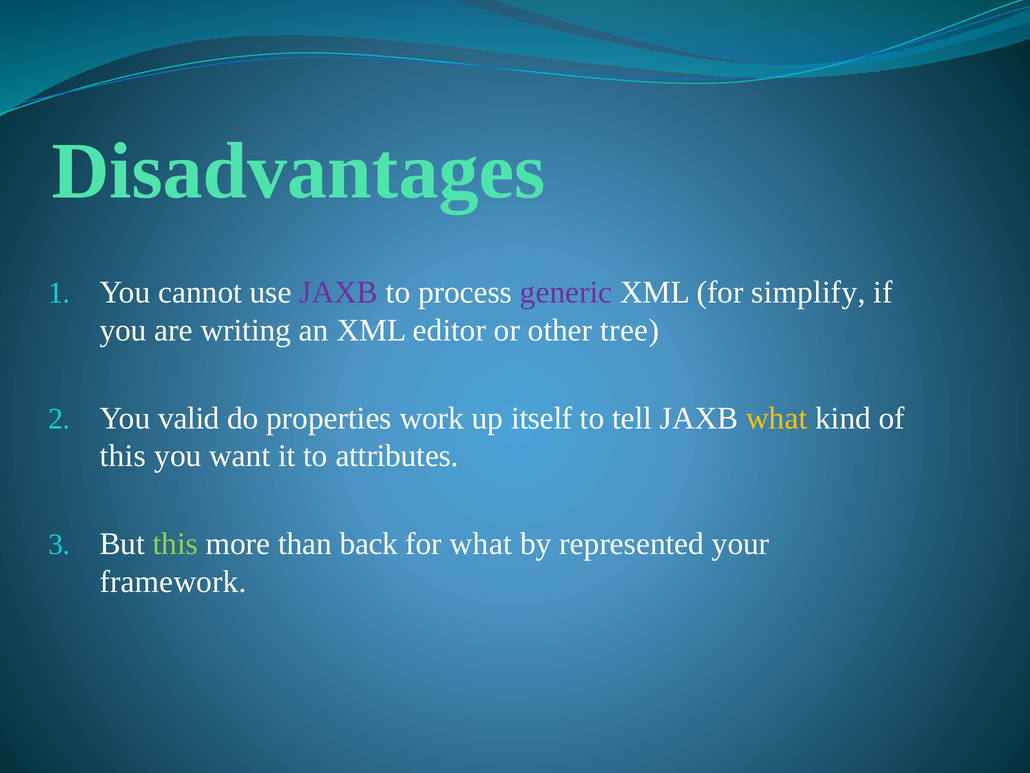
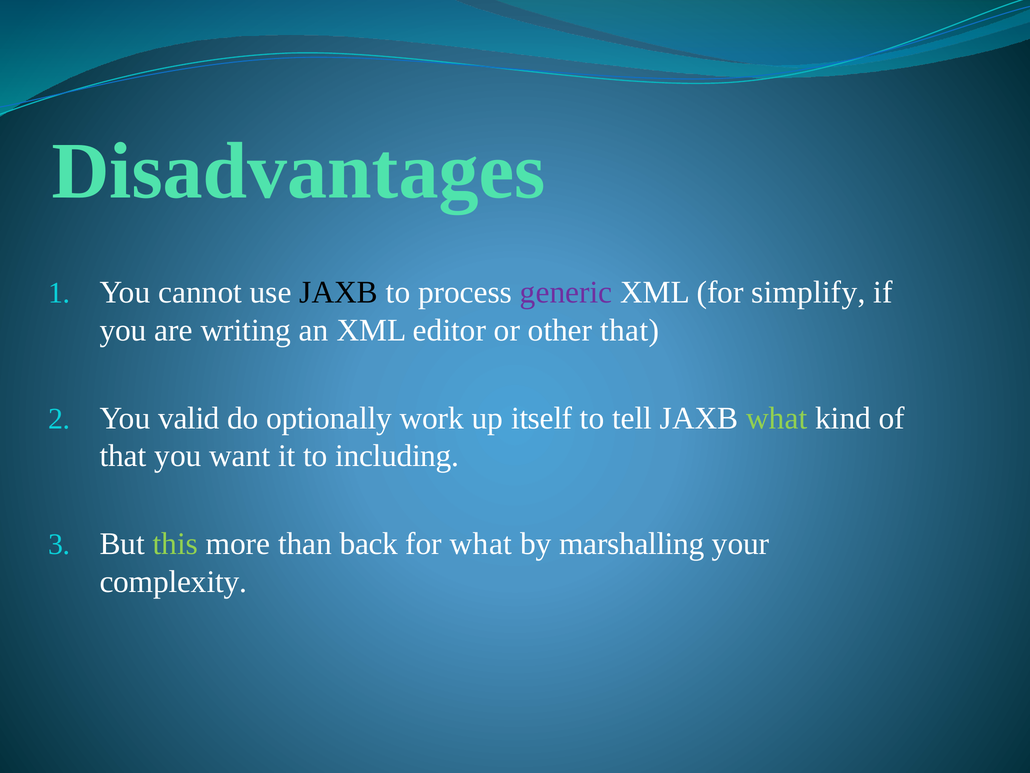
JAXB at (339, 292) colour: purple -> black
other tree: tree -> that
properties: properties -> optionally
what at (777, 418) colour: yellow -> light green
this at (123, 456): this -> that
attributes: attributes -> including
represented: represented -> marshalling
framework: framework -> complexity
